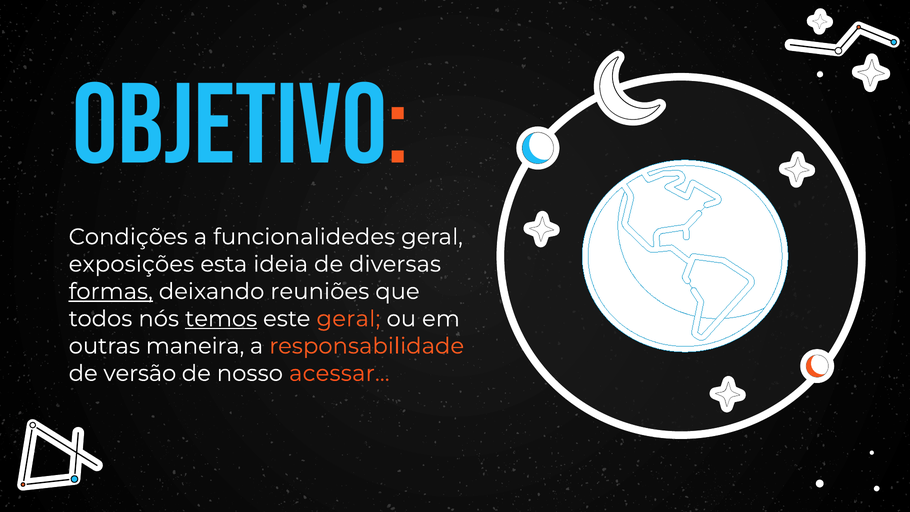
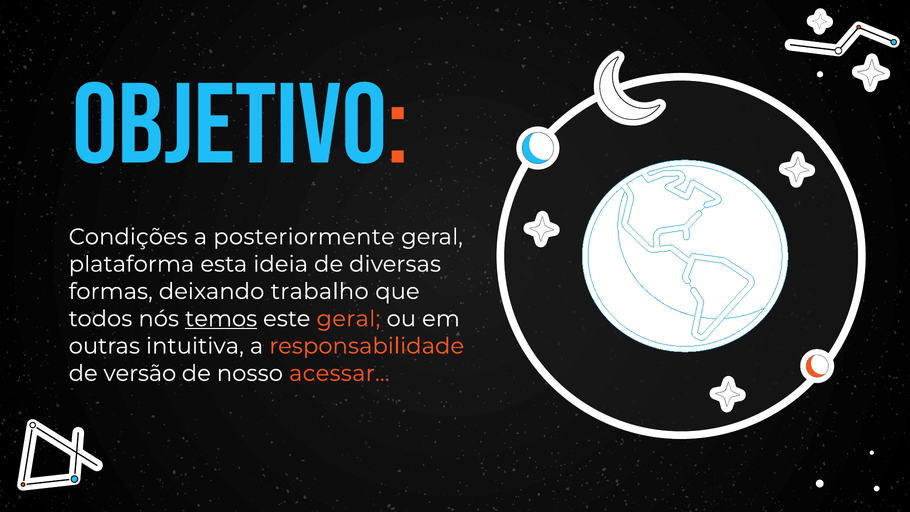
funcionalidedes: funcionalidedes -> posteriormente
exposições: exposições -> plataforma
formas underline: present -> none
reuniões: reuniões -> trabalho
maneira: maneira -> intuitiva
